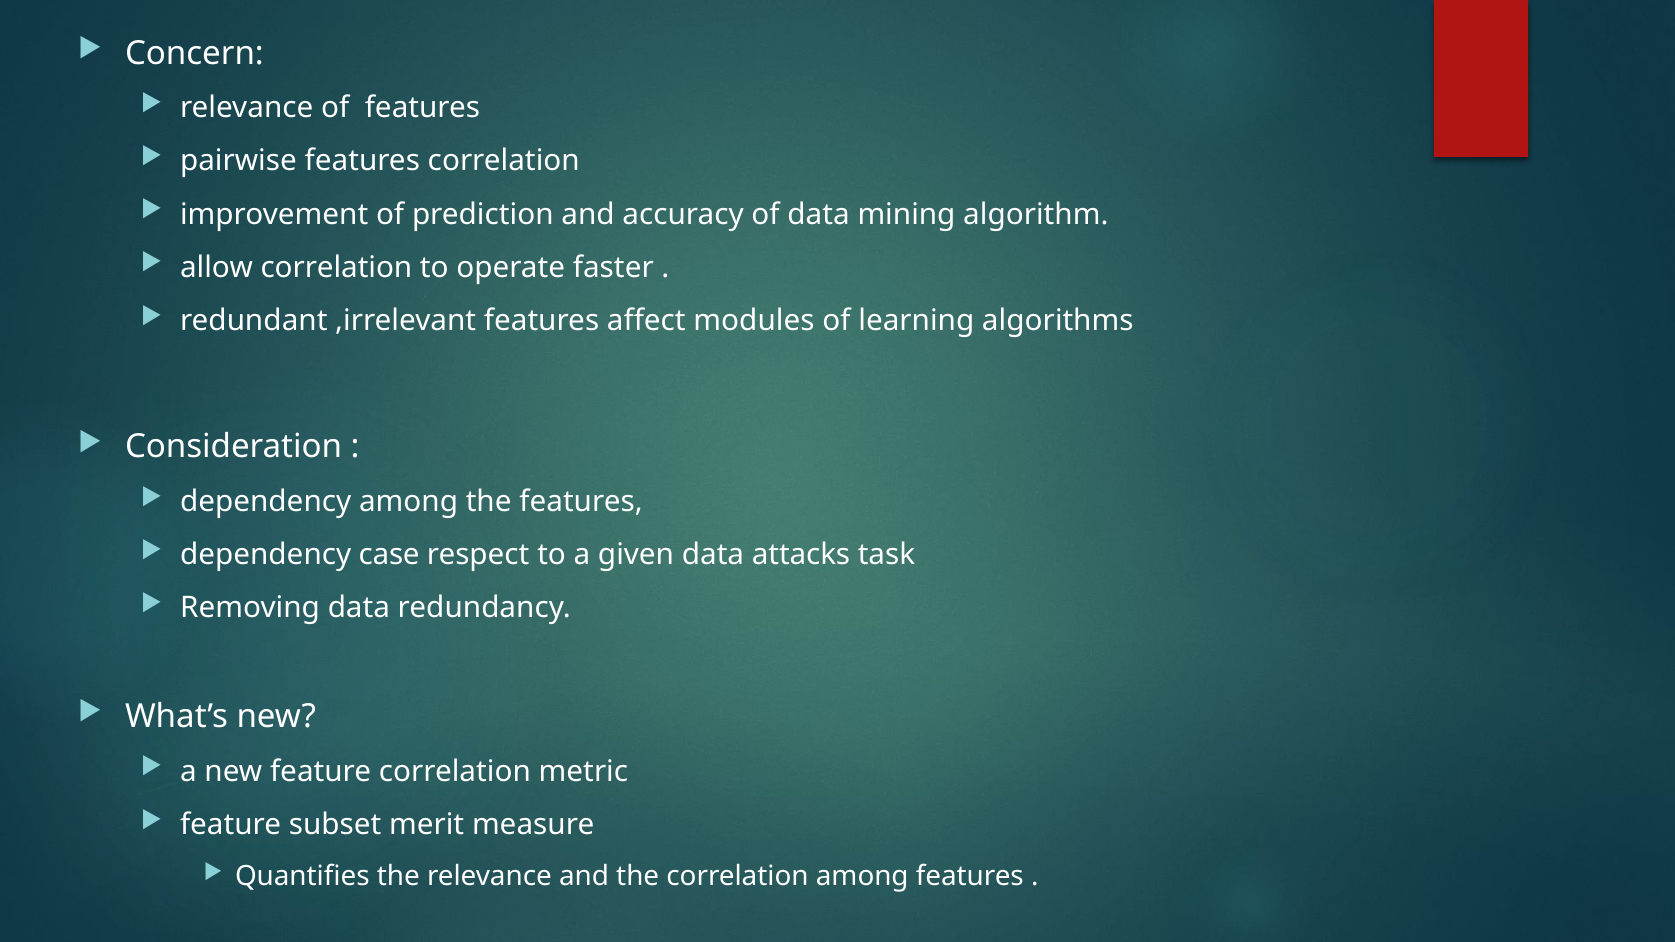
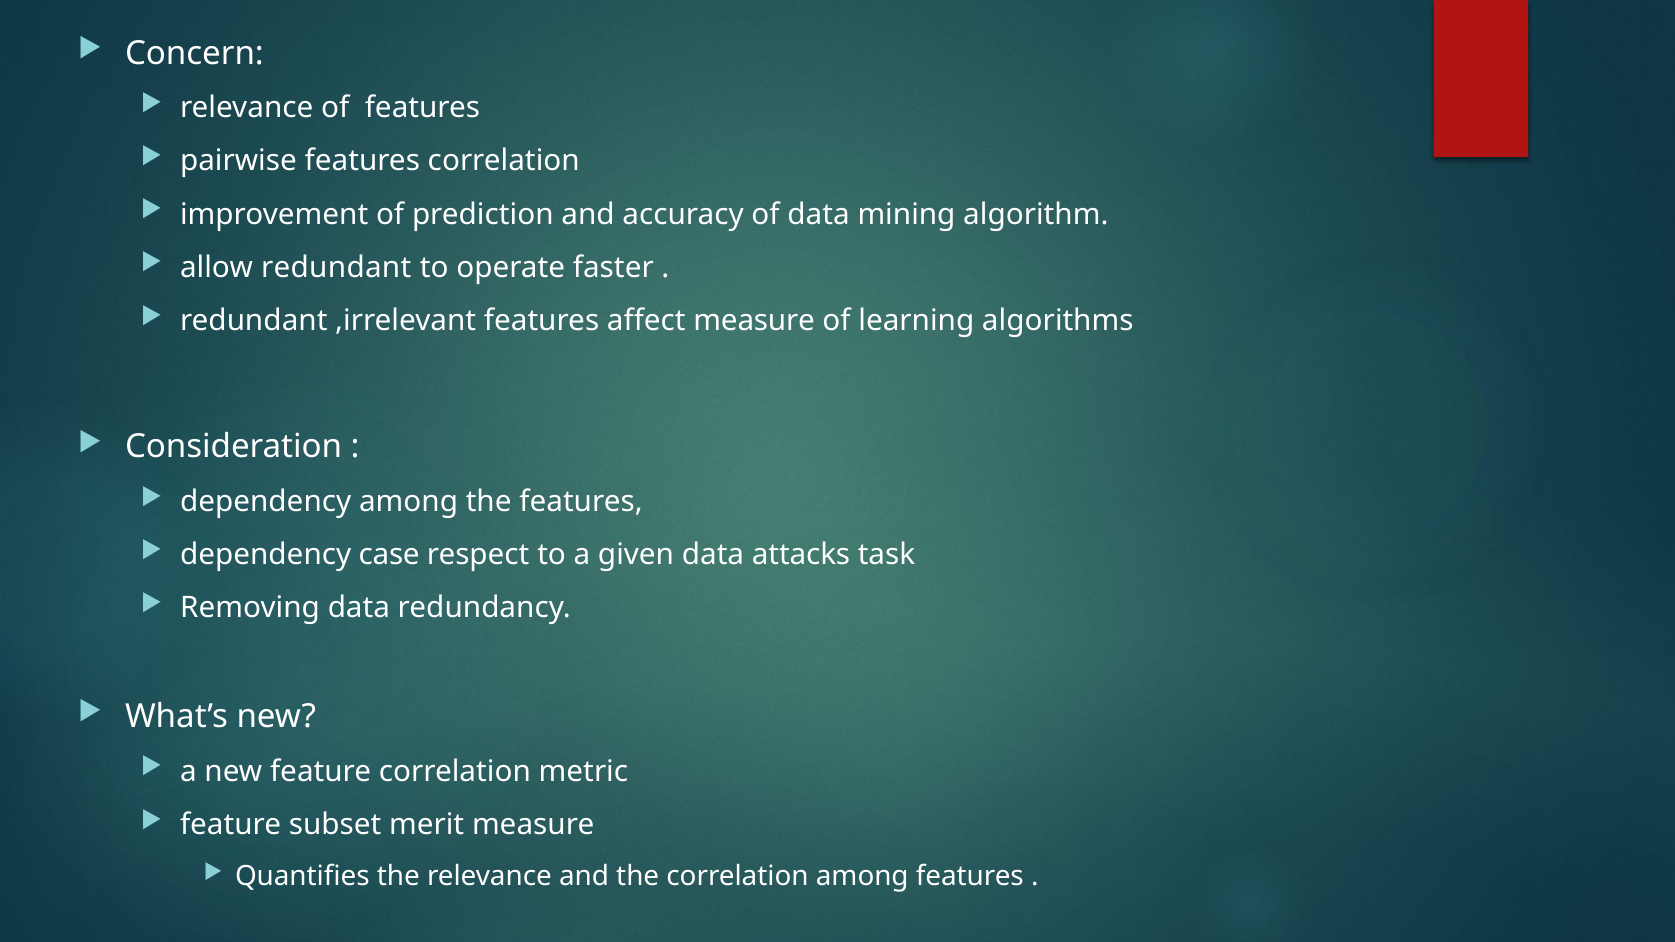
allow correlation: correlation -> redundant
affect modules: modules -> measure
